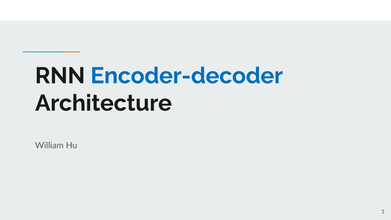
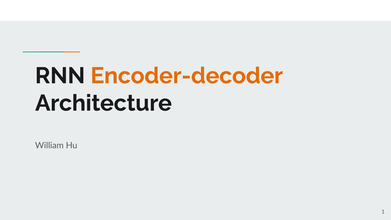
Encoder-decoder colour: blue -> orange
